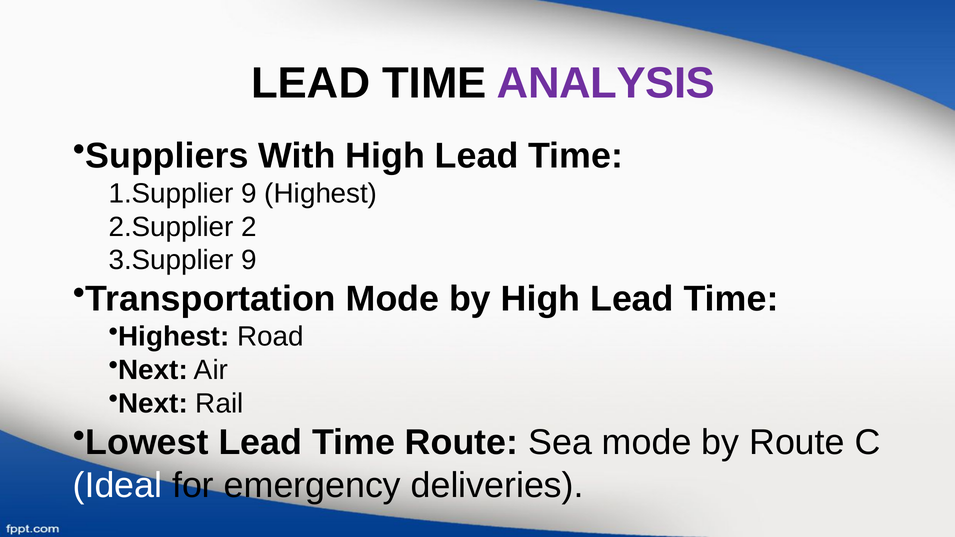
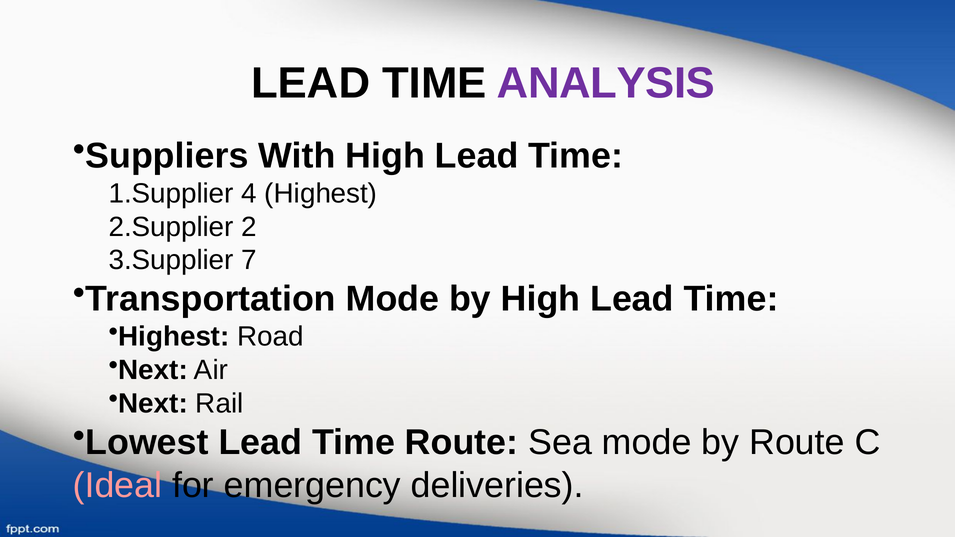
9 at (249, 193): 9 -> 4
9 at (249, 260): 9 -> 7
Ideal colour: white -> pink
